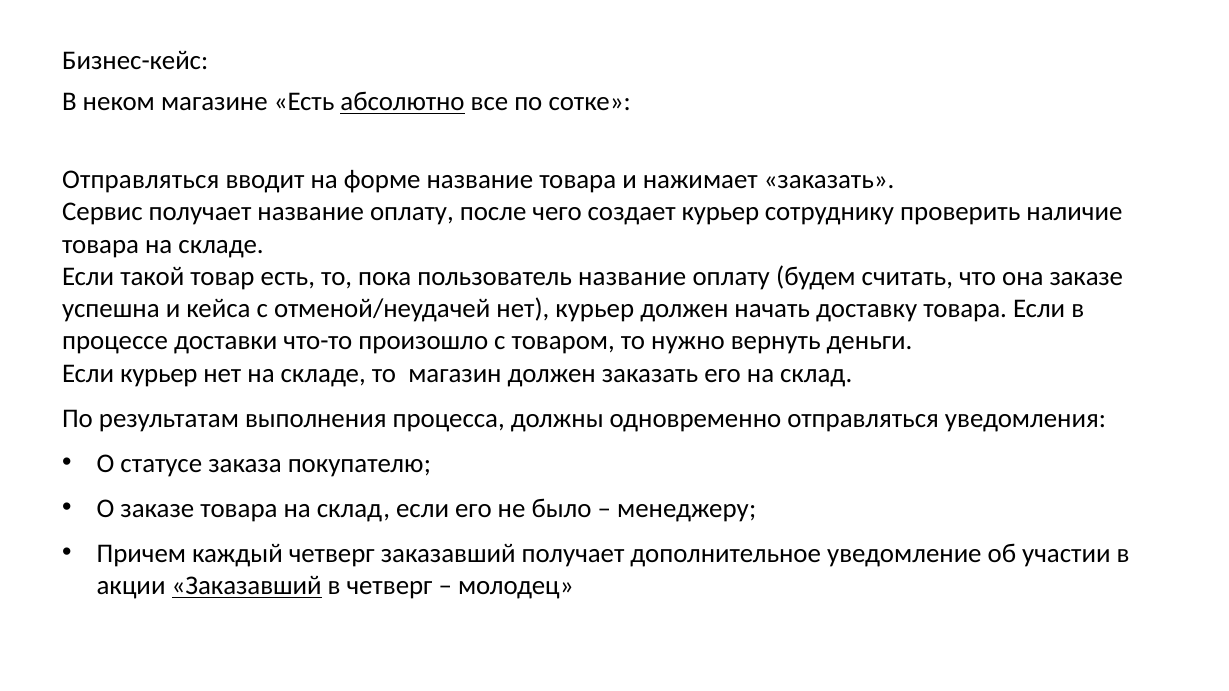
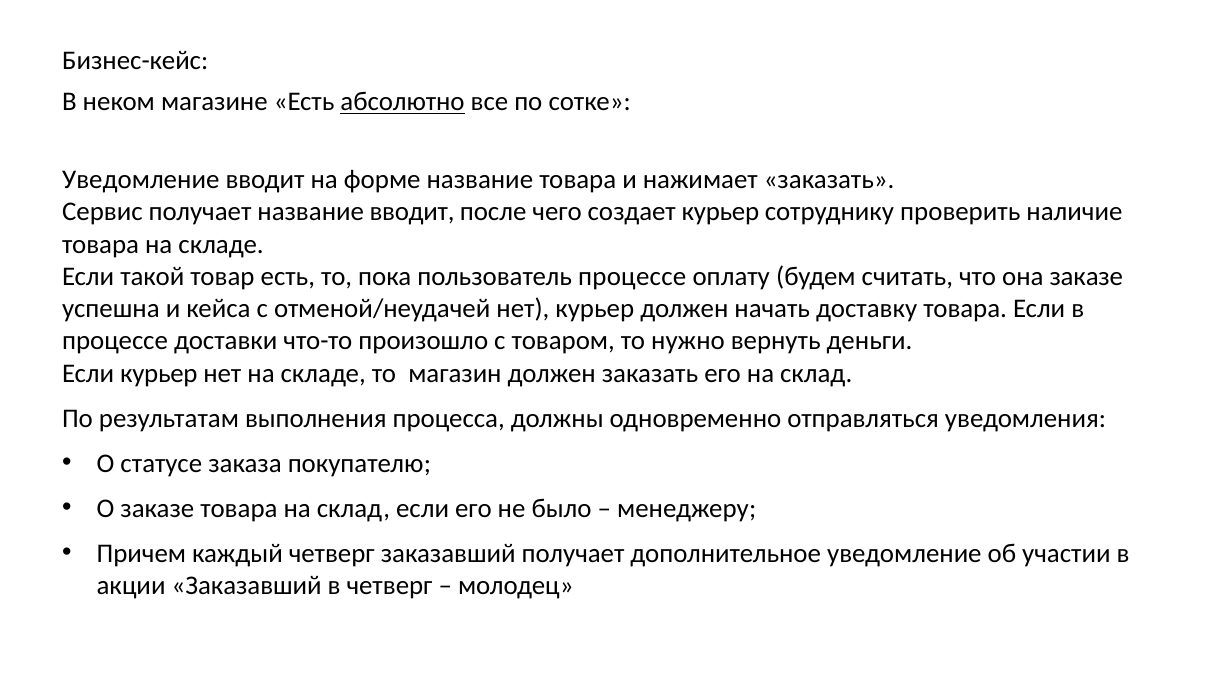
Отправляться at (141, 180): Отправляться -> Уведомление
получает название оплату: оплату -> вводит
пользователь название: название -> процессе
Заказавший at (247, 586) underline: present -> none
